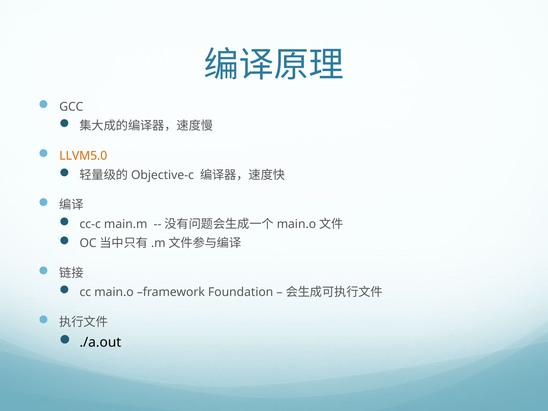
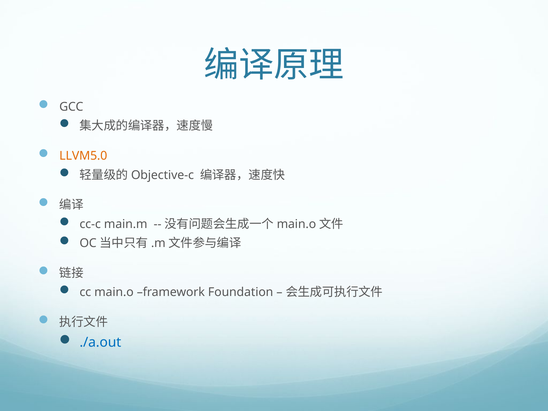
./a.out colour: black -> blue
